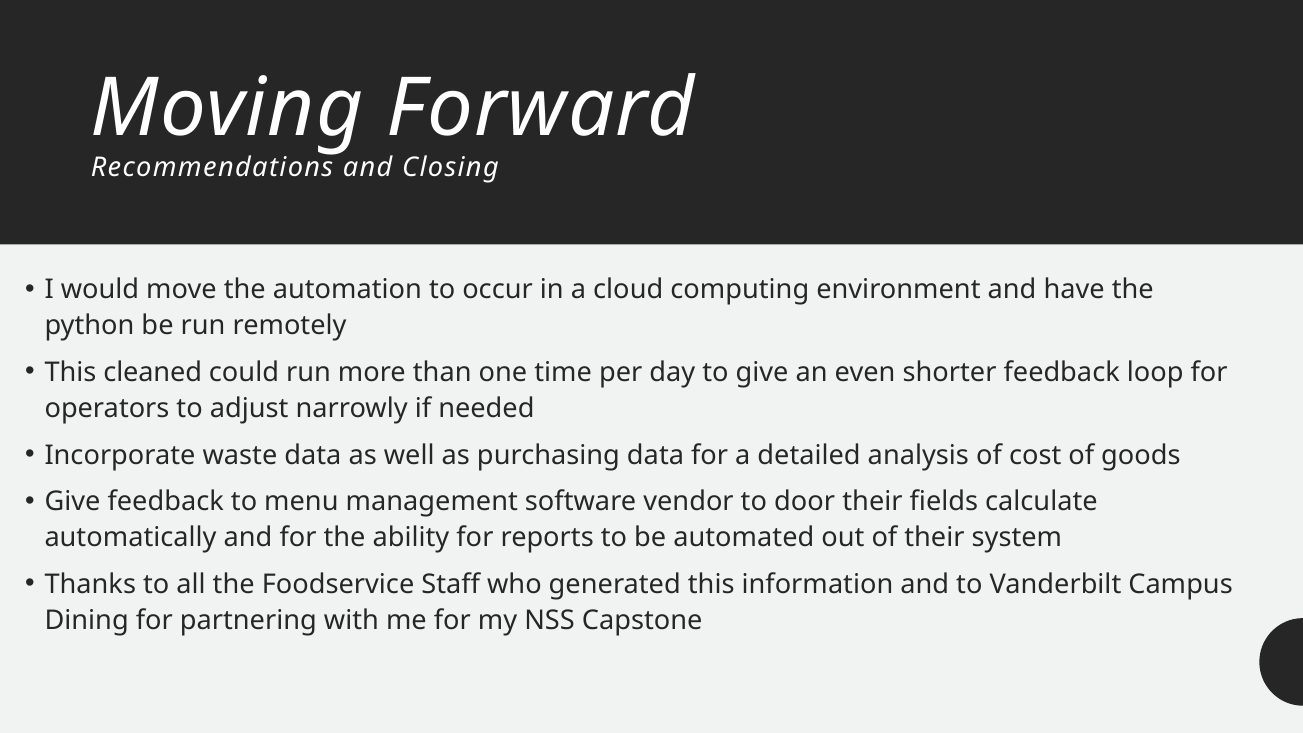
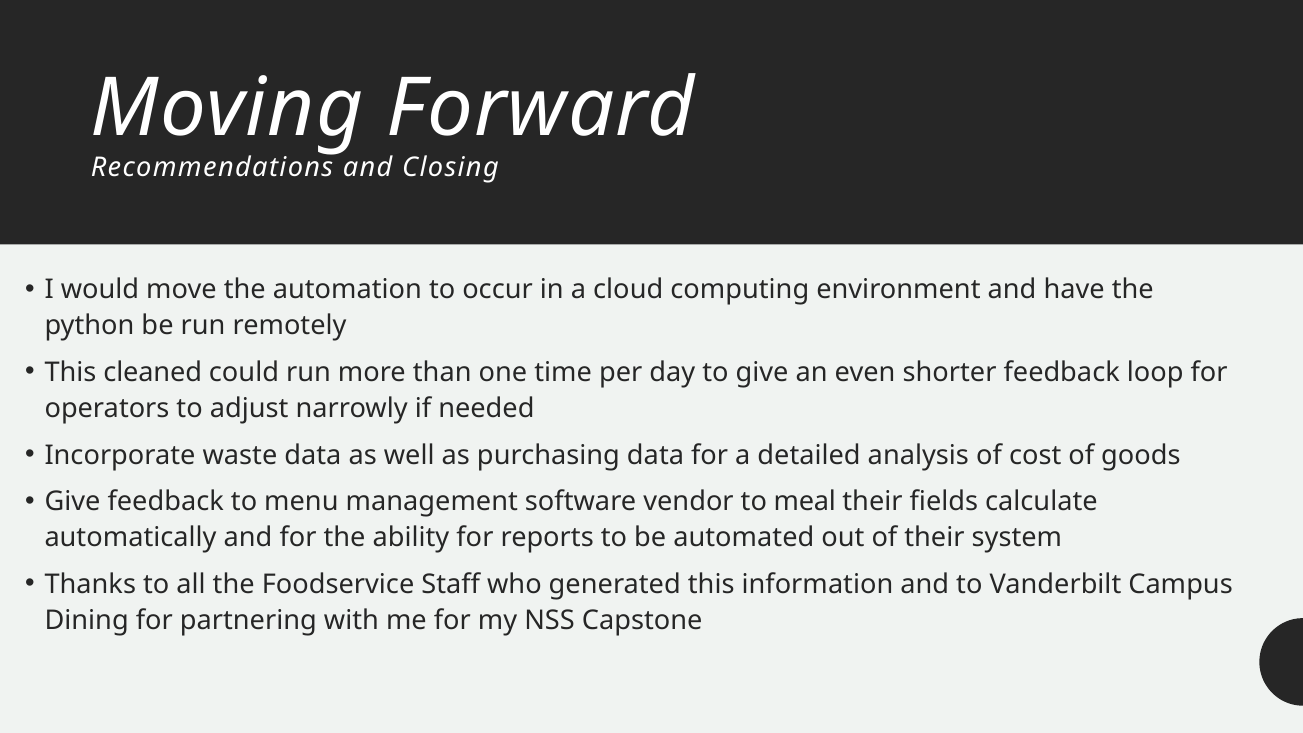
door: door -> meal
